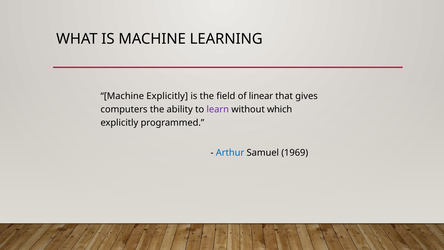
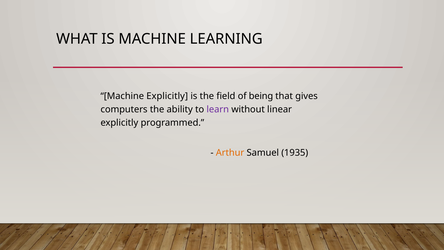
linear: linear -> being
which: which -> linear
Arthur colour: blue -> orange
1969: 1969 -> 1935
